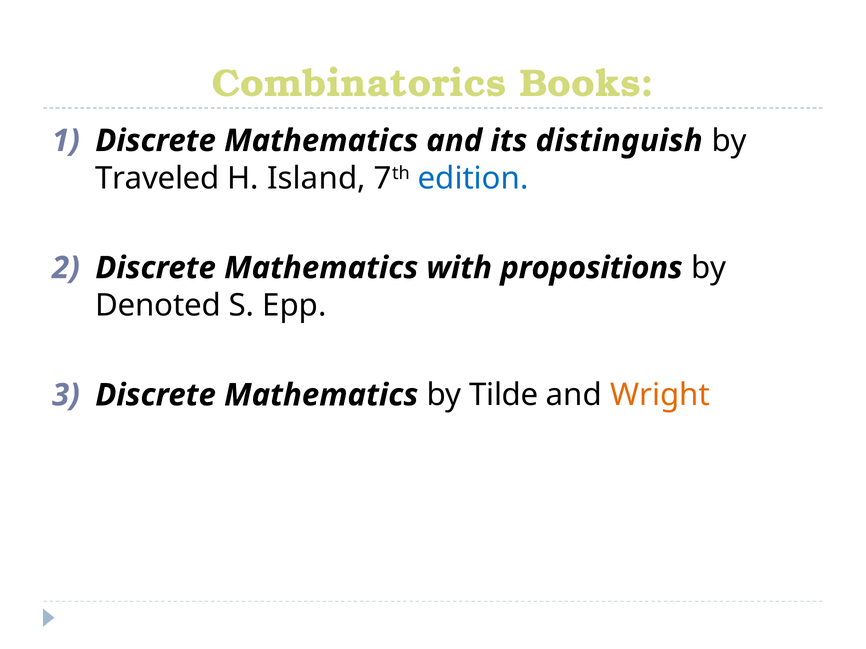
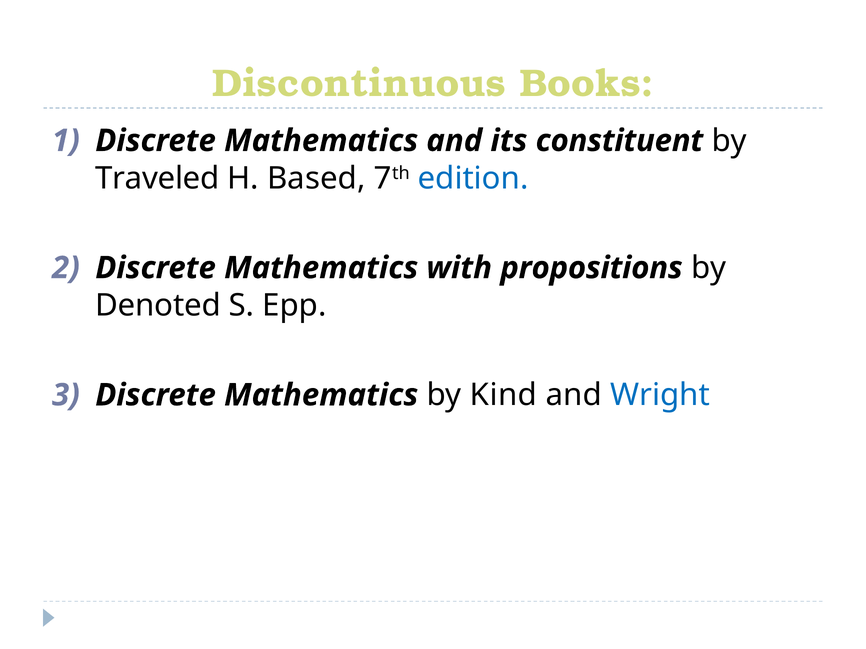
Combinatorics: Combinatorics -> Discontinuous
distinguish: distinguish -> constituent
Island: Island -> Based
Tilde: Tilde -> Kind
Wright colour: orange -> blue
